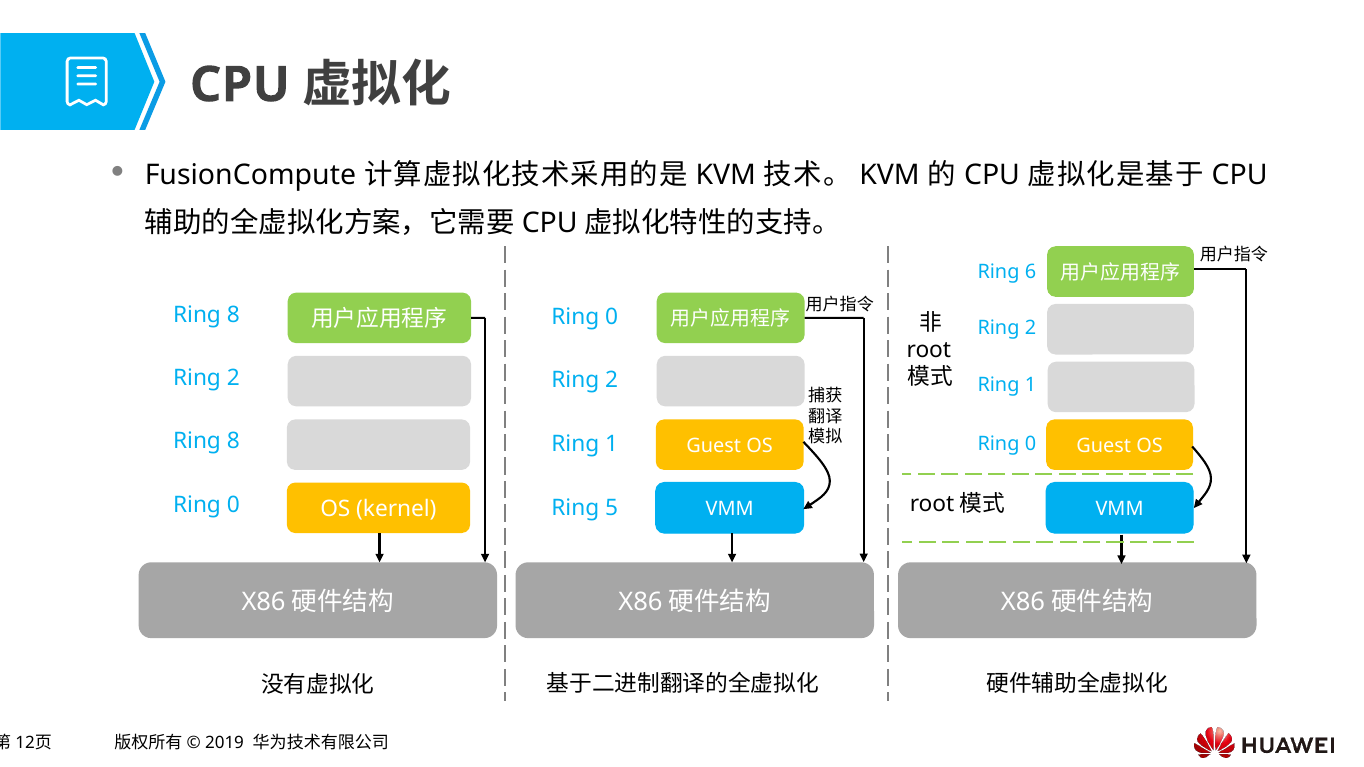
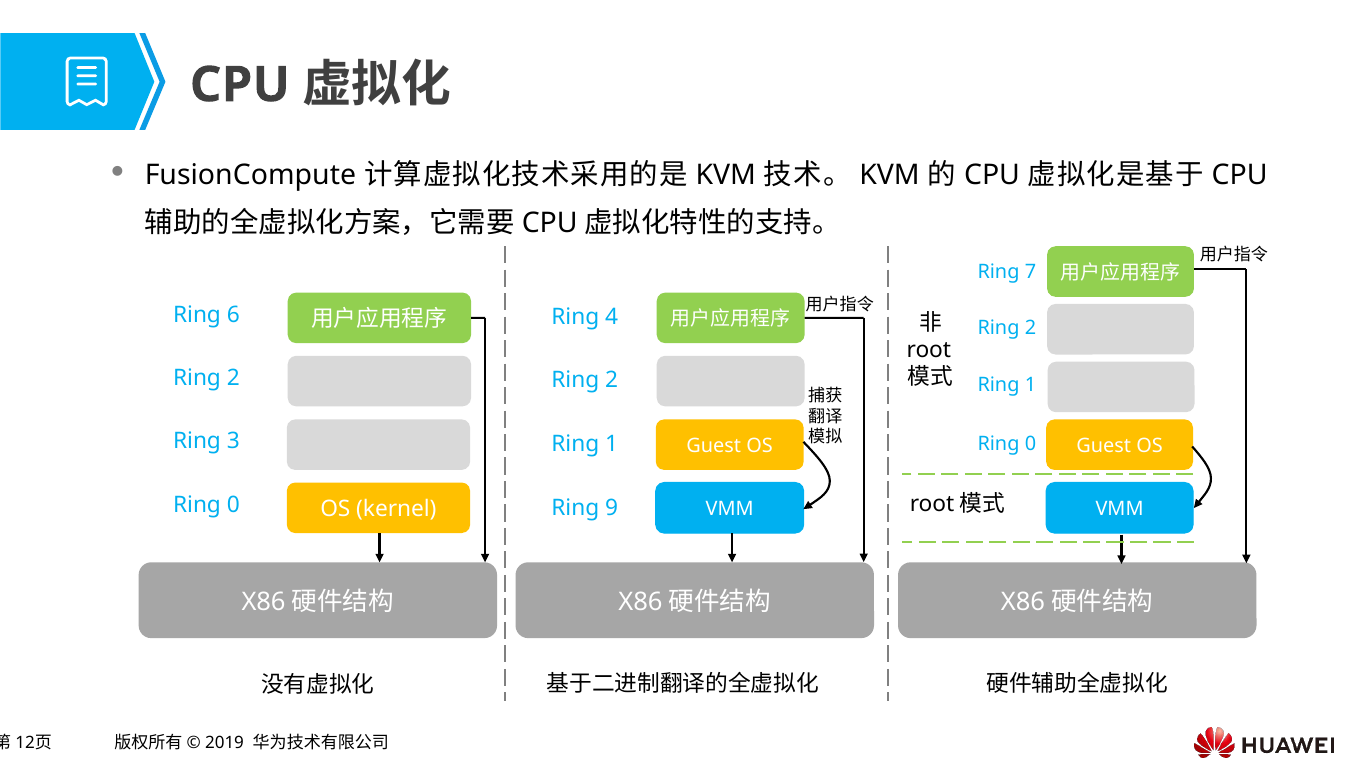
6: 6 -> 7
8 at (233, 315): 8 -> 6
0 at (612, 318): 0 -> 4
8 at (233, 441): 8 -> 3
5: 5 -> 9
